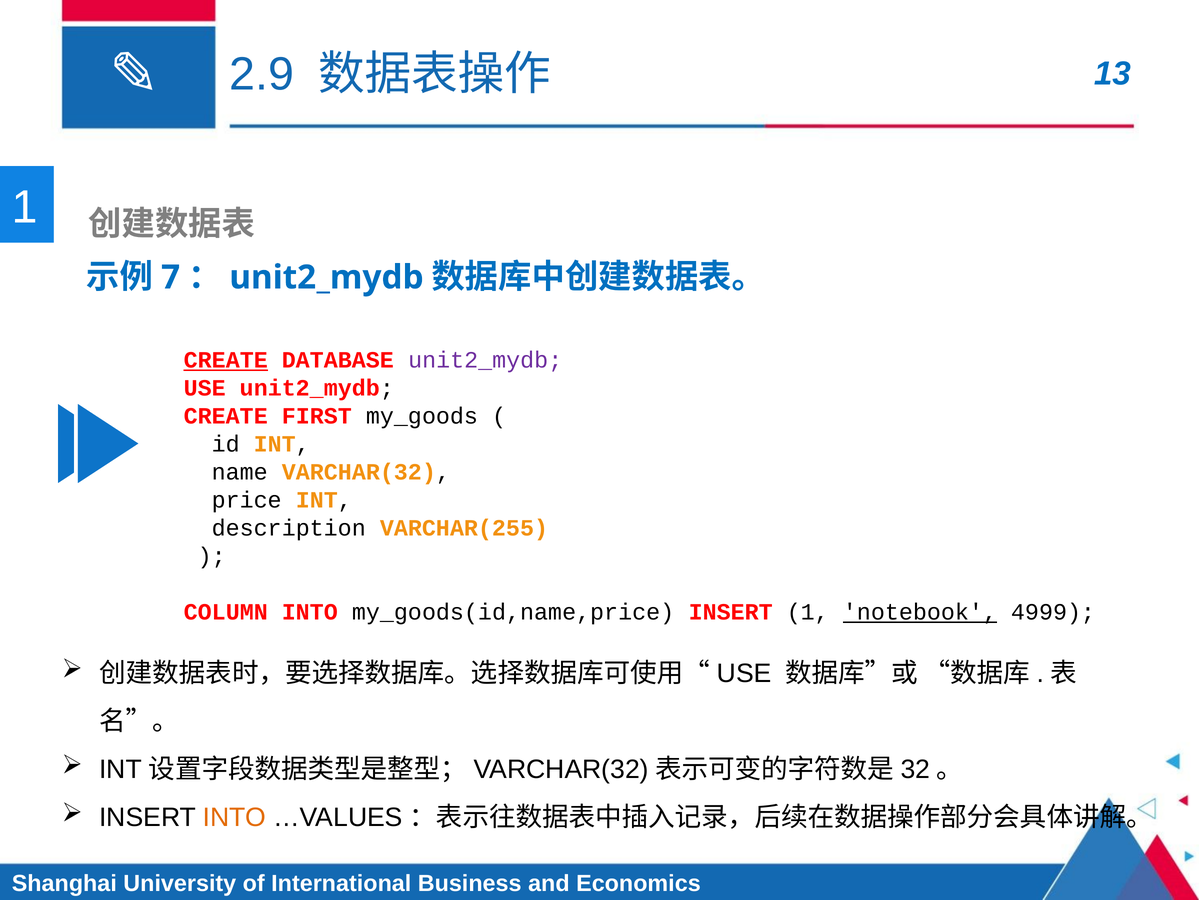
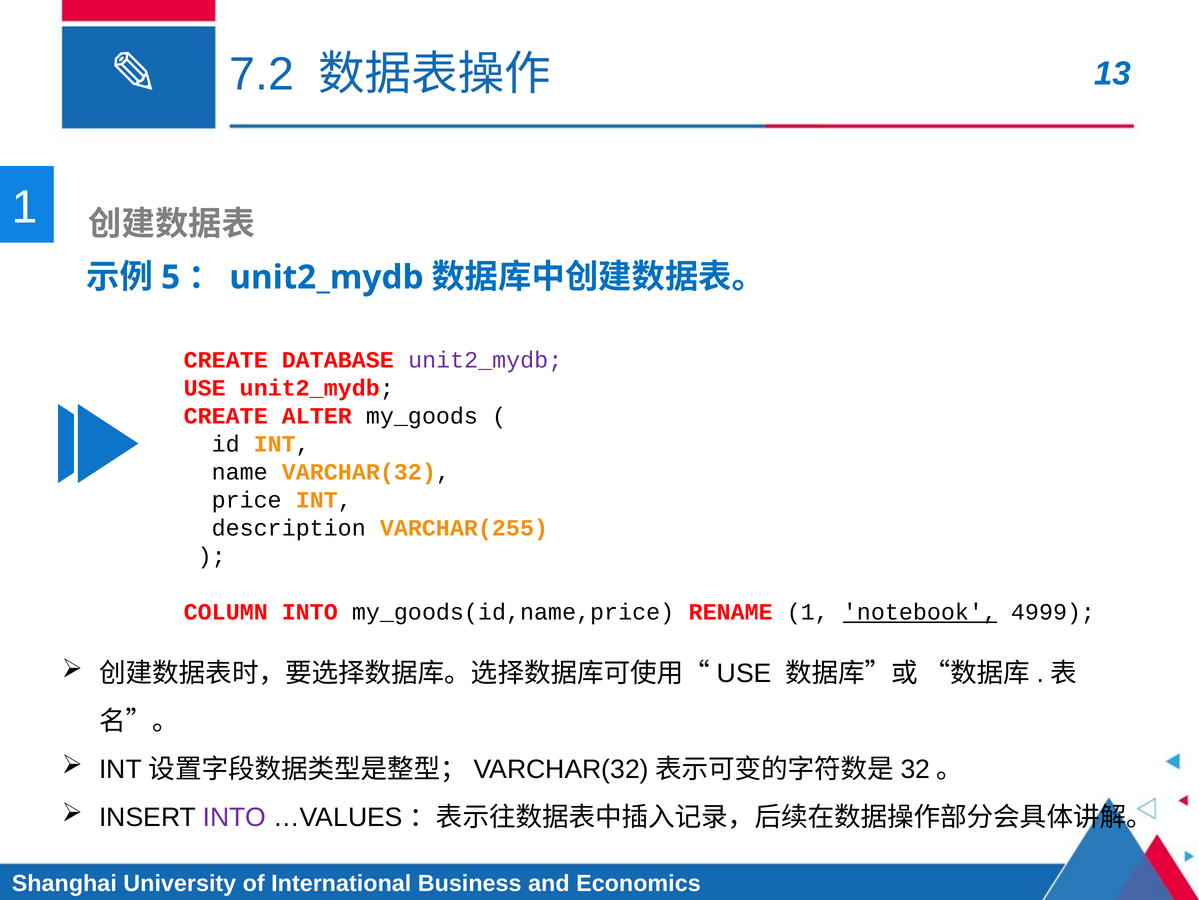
2.9: 2.9 -> 7.2
7: 7 -> 5
CREATE at (226, 360) underline: present -> none
FIRST: FIRST -> ALTER
my_goods(id,name,price INSERT: INSERT -> RENAME
INTO at (234, 817) colour: orange -> purple
